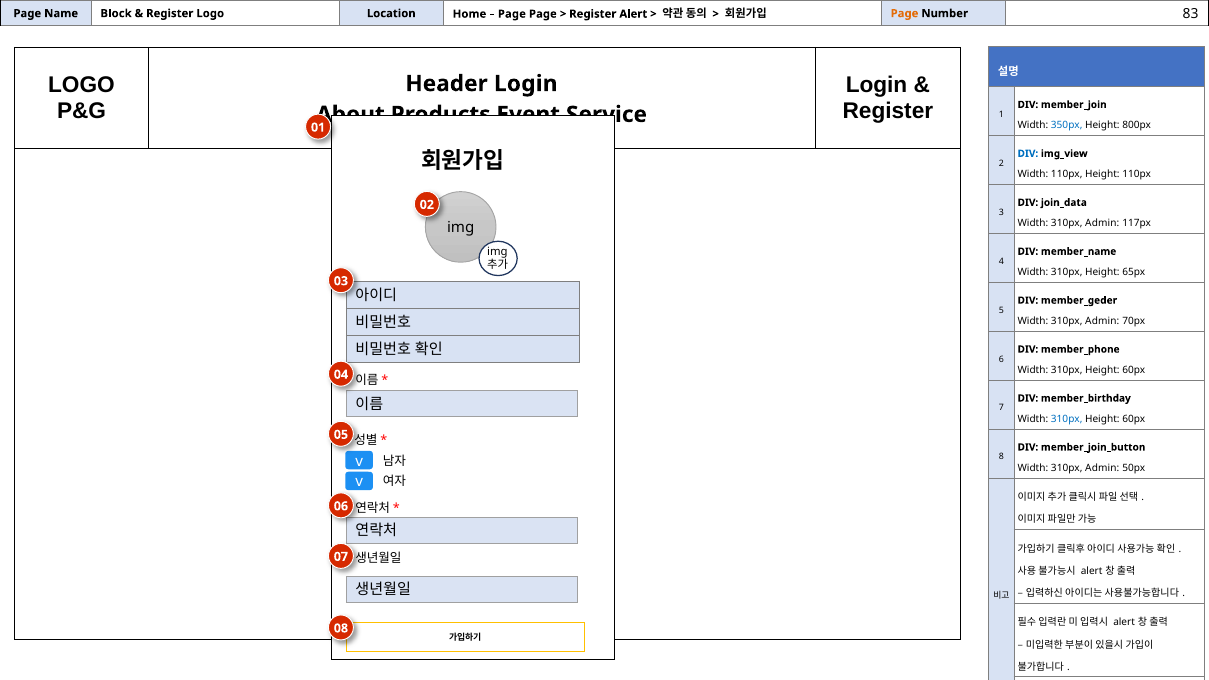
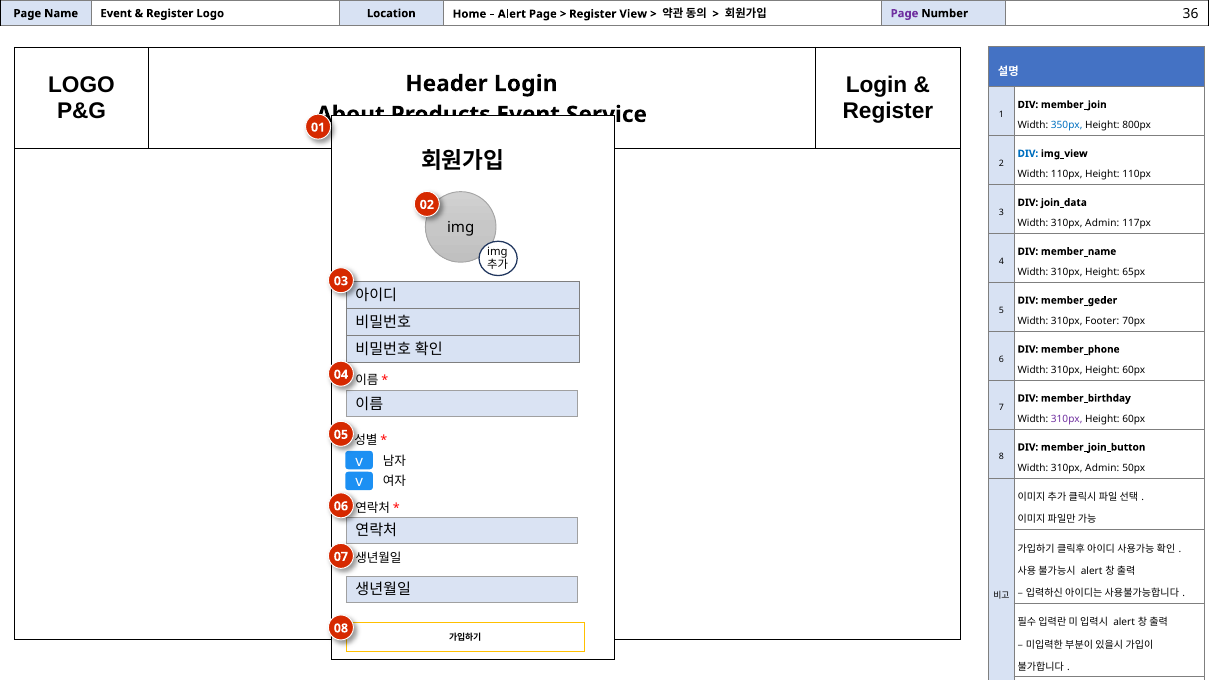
Name Block: Block -> Event
Page at (512, 14): Page -> Alert
Register Alert: Alert -> View
Page at (905, 13) colour: orange -> purple
83: 83 -> 36
Admin at (1102, 321): Admin -> Footer
310px at (1067, 419) colour: blue -> purple
